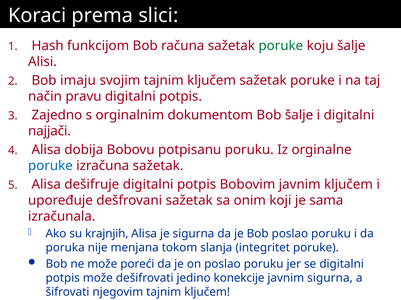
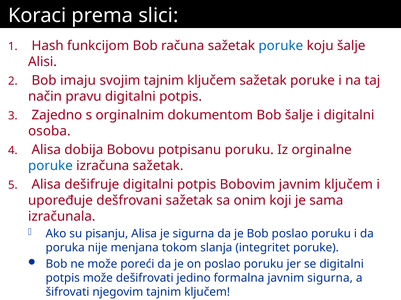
poruke at (281, 46) colour: green -> blue
najjači: najjači -> osoba
krajnjih: krajnjih -> pisanju
konekcije: konekcije -> formalna
